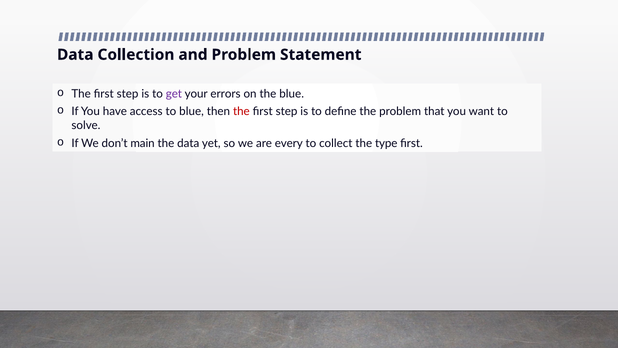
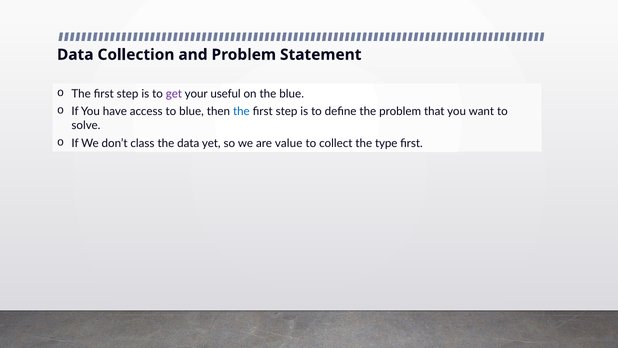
errors: errors -> useful
the at (241, 111) colour: red -> blue
main: main -> class
every: every -> value
